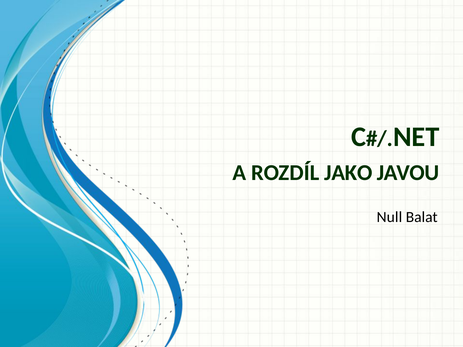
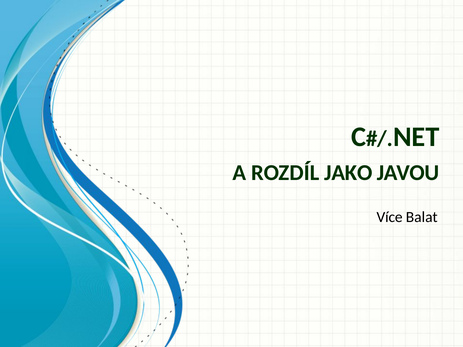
Null: Null -> Více
